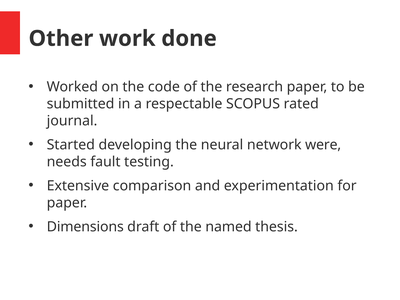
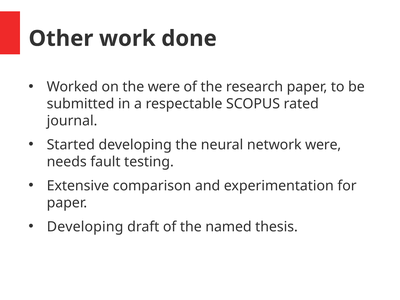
the code: code -> were
Dimensions at (85, 227): Dimensions -> Developing
